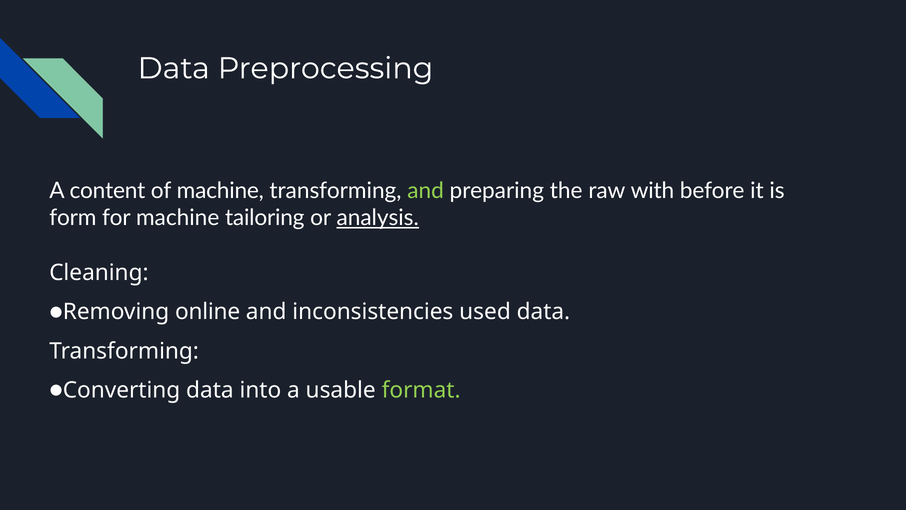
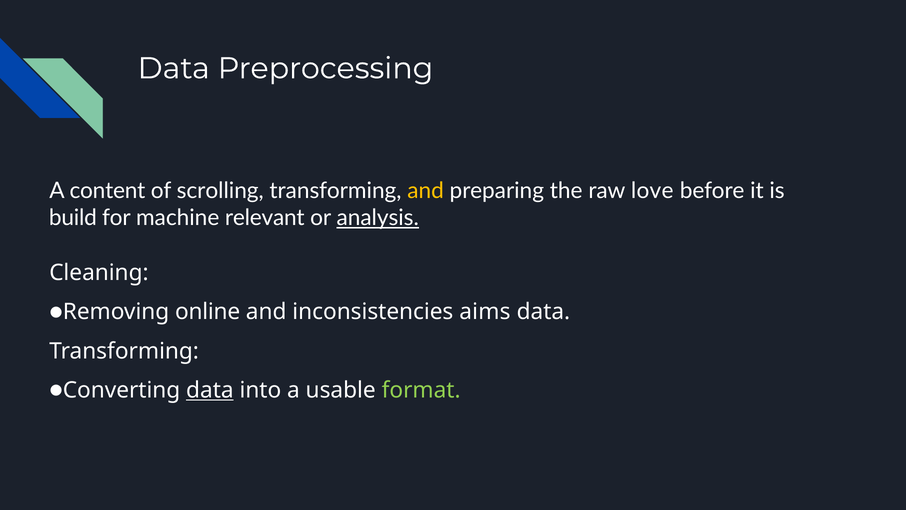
of machine: machine -> scrolling
and at (426, 191) colour: light green -> yellow
with: with -> love
form: form -> build
tailoring: tailoring -> relevant
used: used -> aims
data at (210, 390) underline: none -> present
